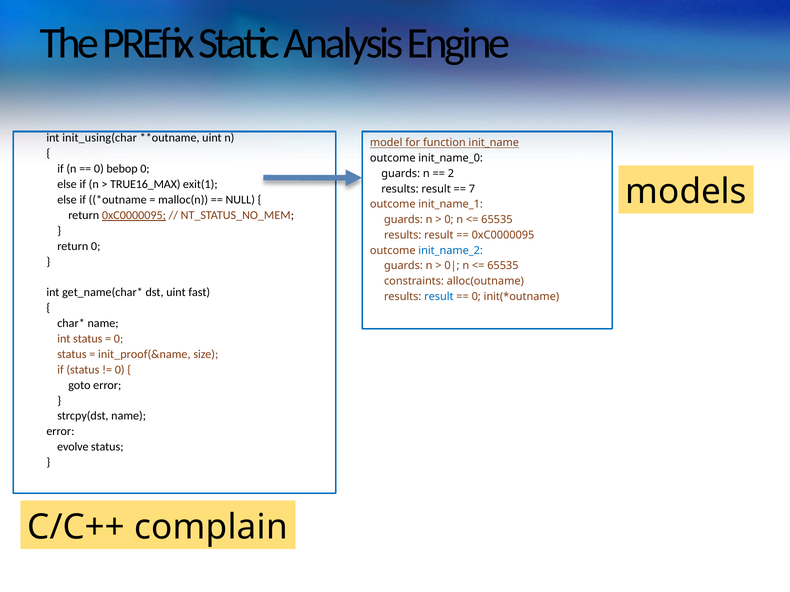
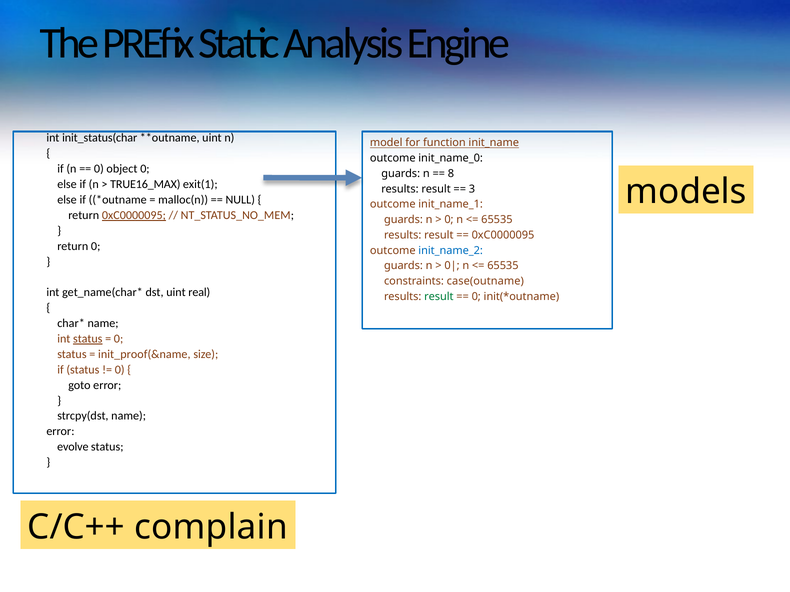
init_using(char: init_using(char -> init_status(char
bebop: bebop -> object
2: 2 -> 8
7: 7 -> 3
alloc(outname: alloc(outname -> case(outname
fast: fast -> real
result at (439, 297) colour: blue -> green
status at (88, 339) underline: none -> present
